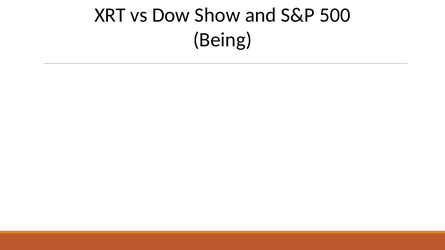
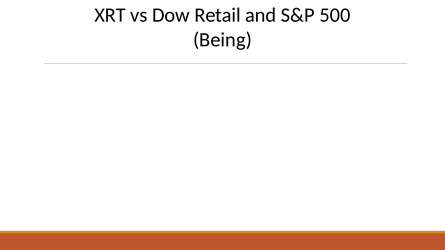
Show: Show -> Retail
